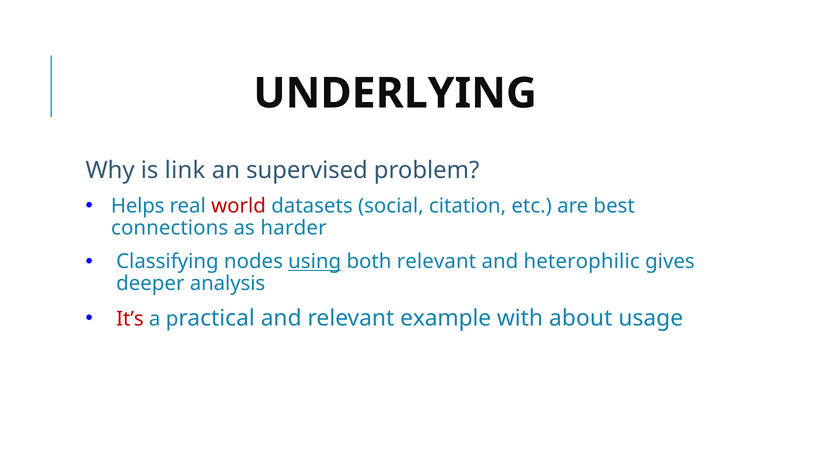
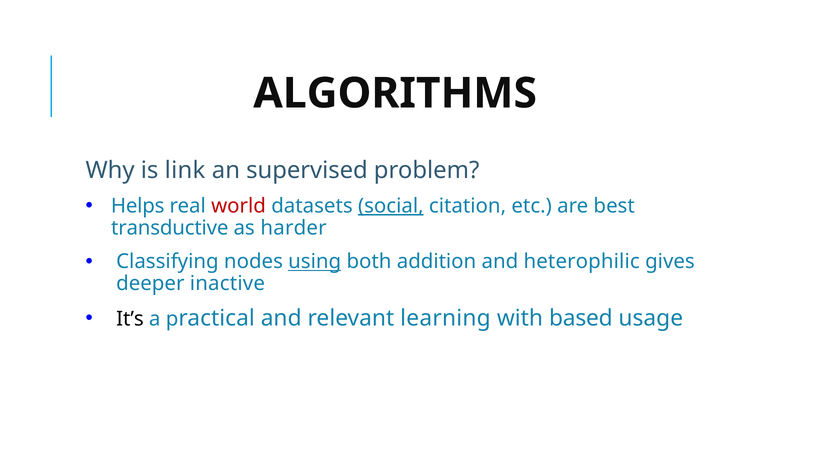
UNDERLYING: UNDERLYING -> ALGORITHMS
social underline: none -> present
connections: connections -> transductive
both relevant: relevant -> addition
analysis: analysis -> inactive
It’s colour: red -> black
example: example -> learning
about: about -> based
